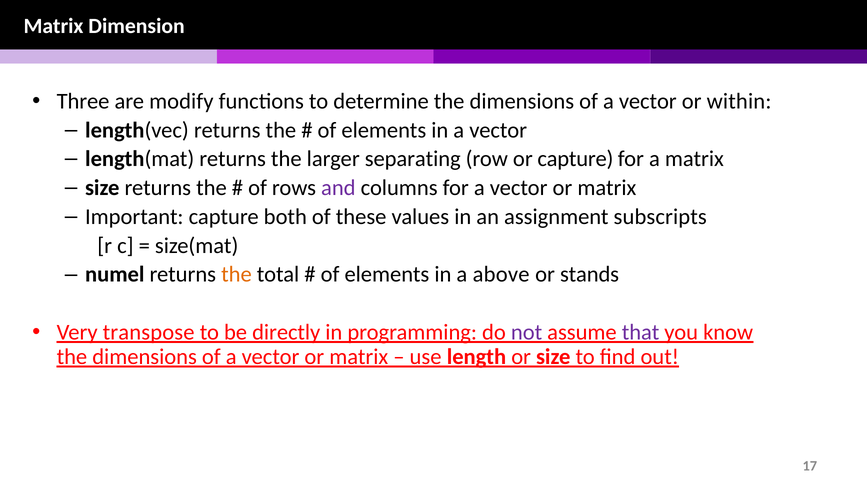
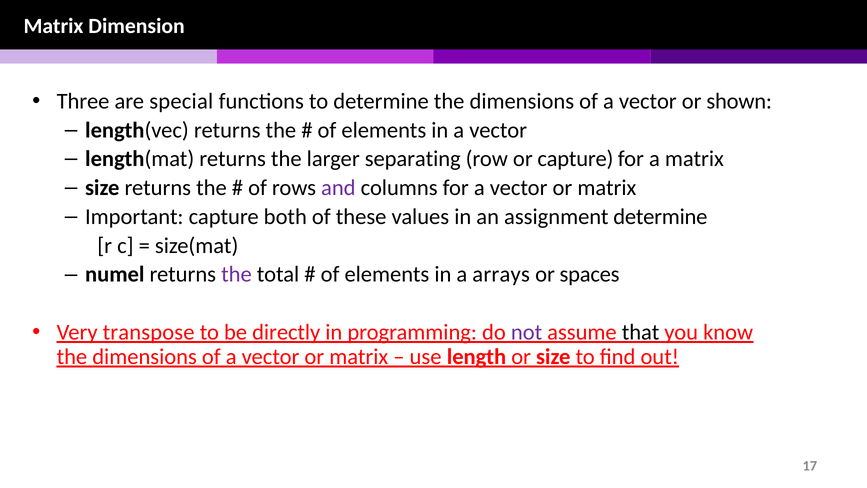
modify: modify -> special
within: within -> shown
assignment subscripts: subscripts -> determine
the at (236, 274) colour: orange -> purple
above: above -> arrays
stands: stands -> spaces
that colour: purple -> black
